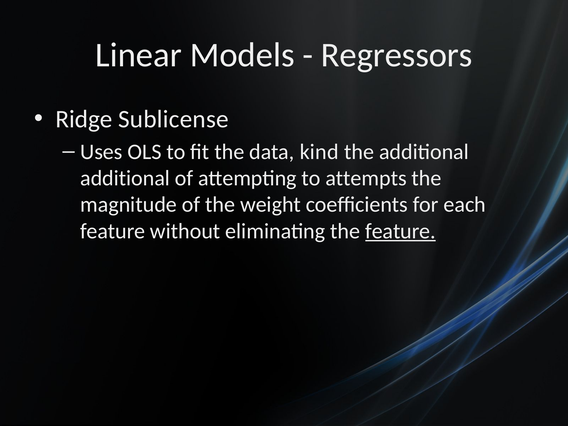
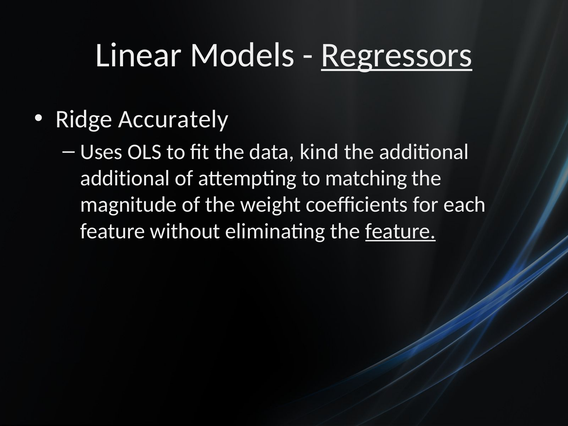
Regressors underline: none -> present
Sublicense: Sublicense -> Accurately
attempts: attempts -> matching
